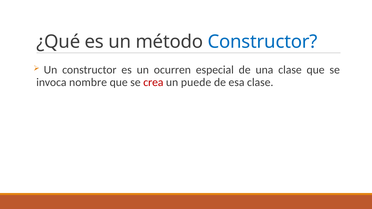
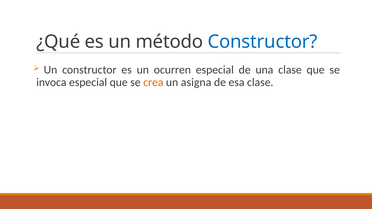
invoca nombre: nombre -> especial
crea colour: red -> orange
puede: puede -> asigna
